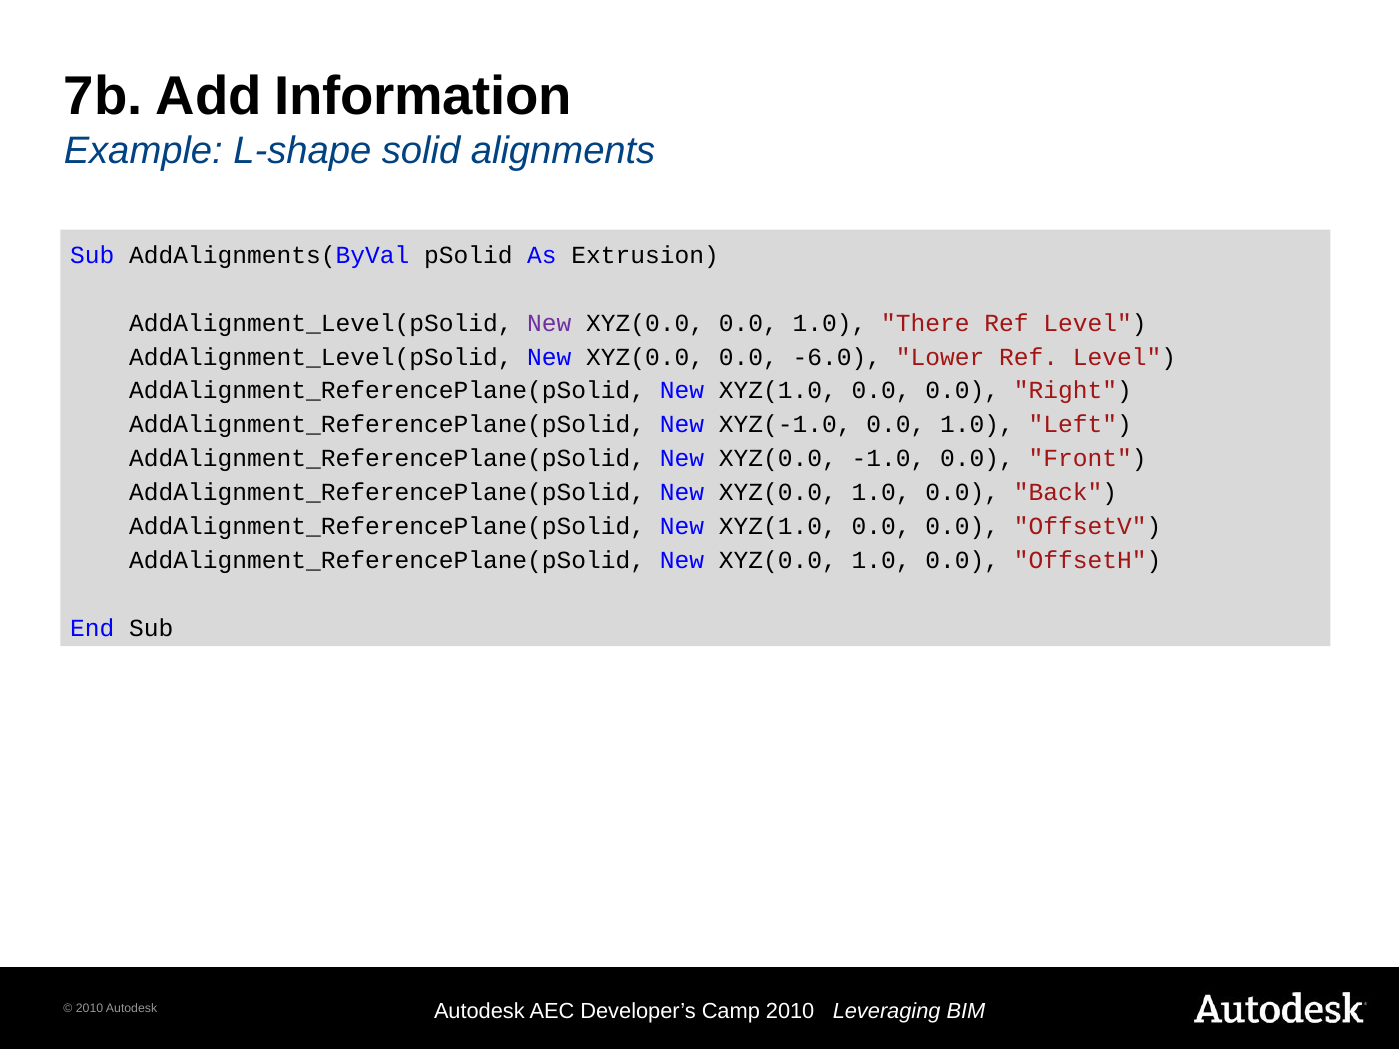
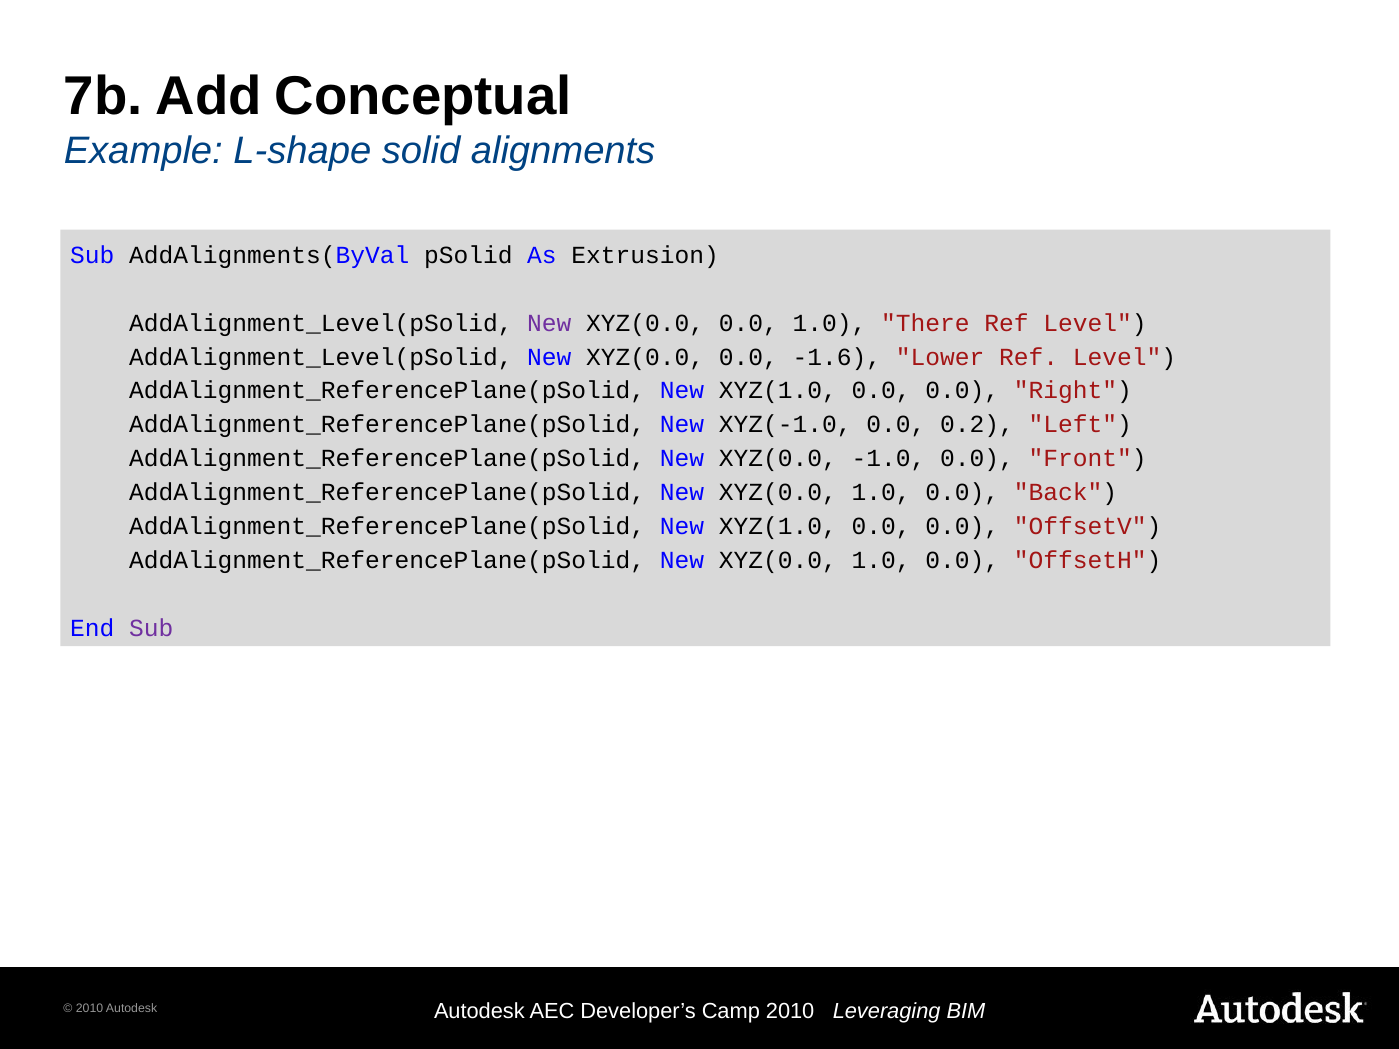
Information: Information -> Conceptual
-6.0: -6.0 -> -1.6
XYZ(-1.0 0.0 1.0: 1.0 -> 0.2
Sub at (151, 628) colour: black -> purple
